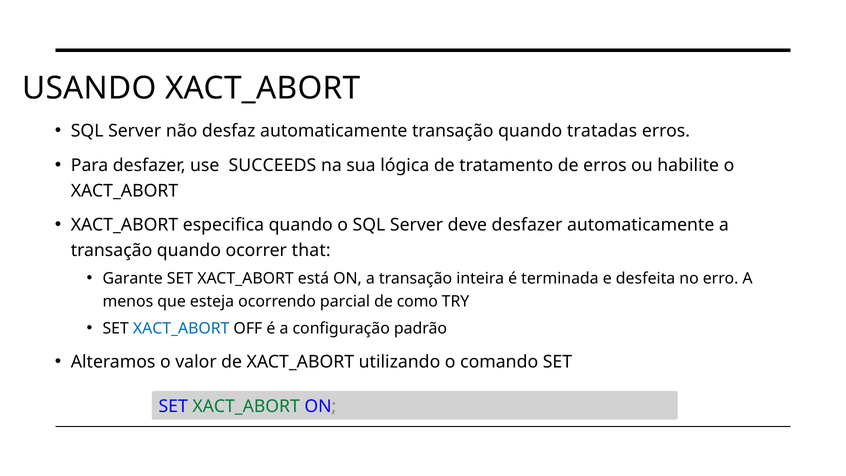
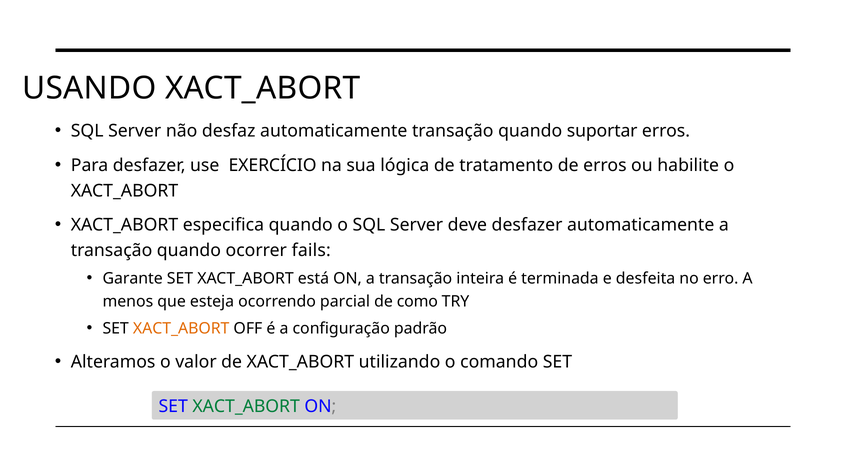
tratadas: tratadas -> suportar
SUCCEEDS: SUCCEEDS -> EXERCÍCIO
that: that -> fails
XACT_ABORT at (181, 328) colour: blue -> orange
